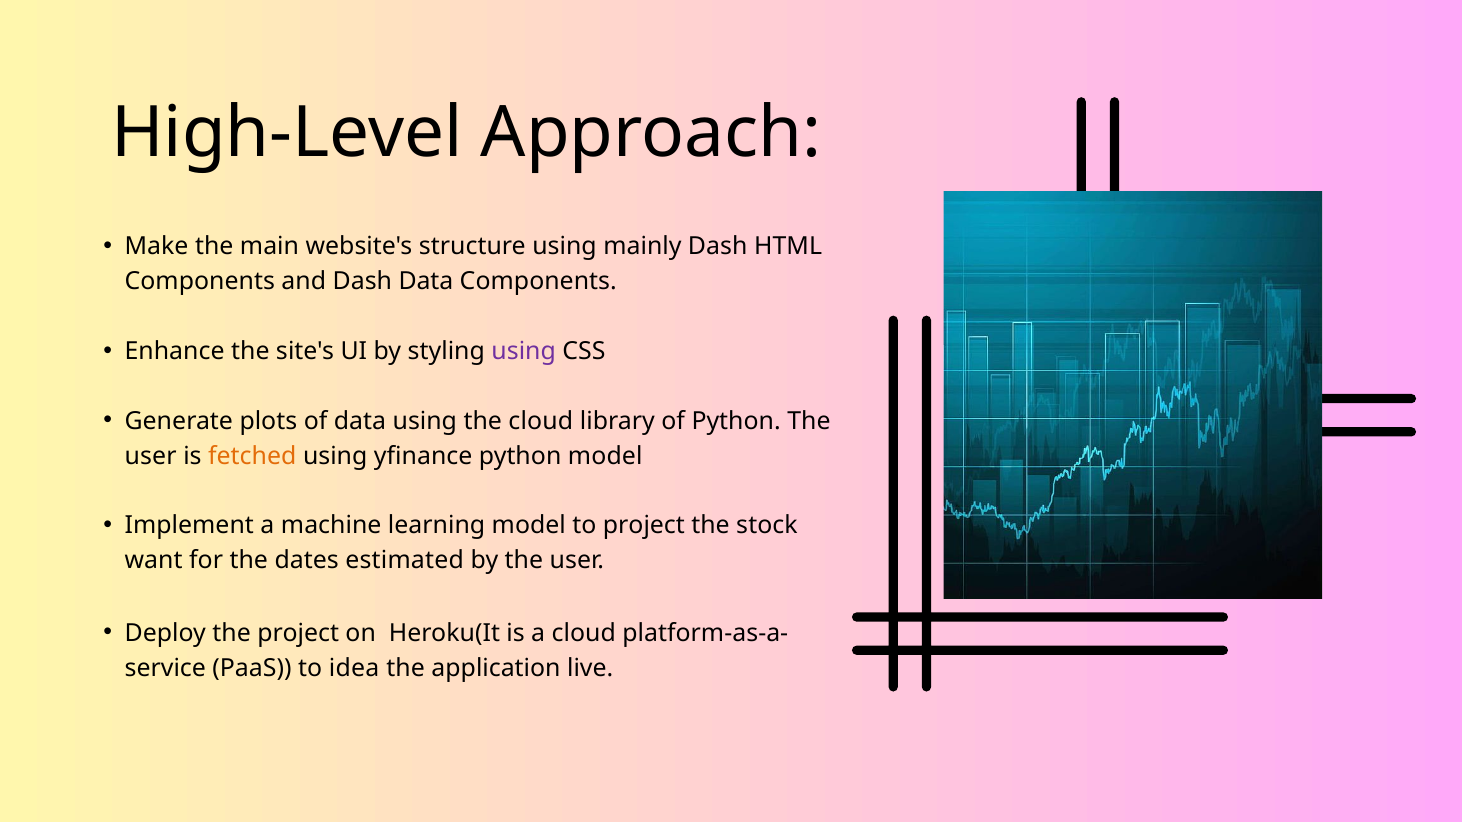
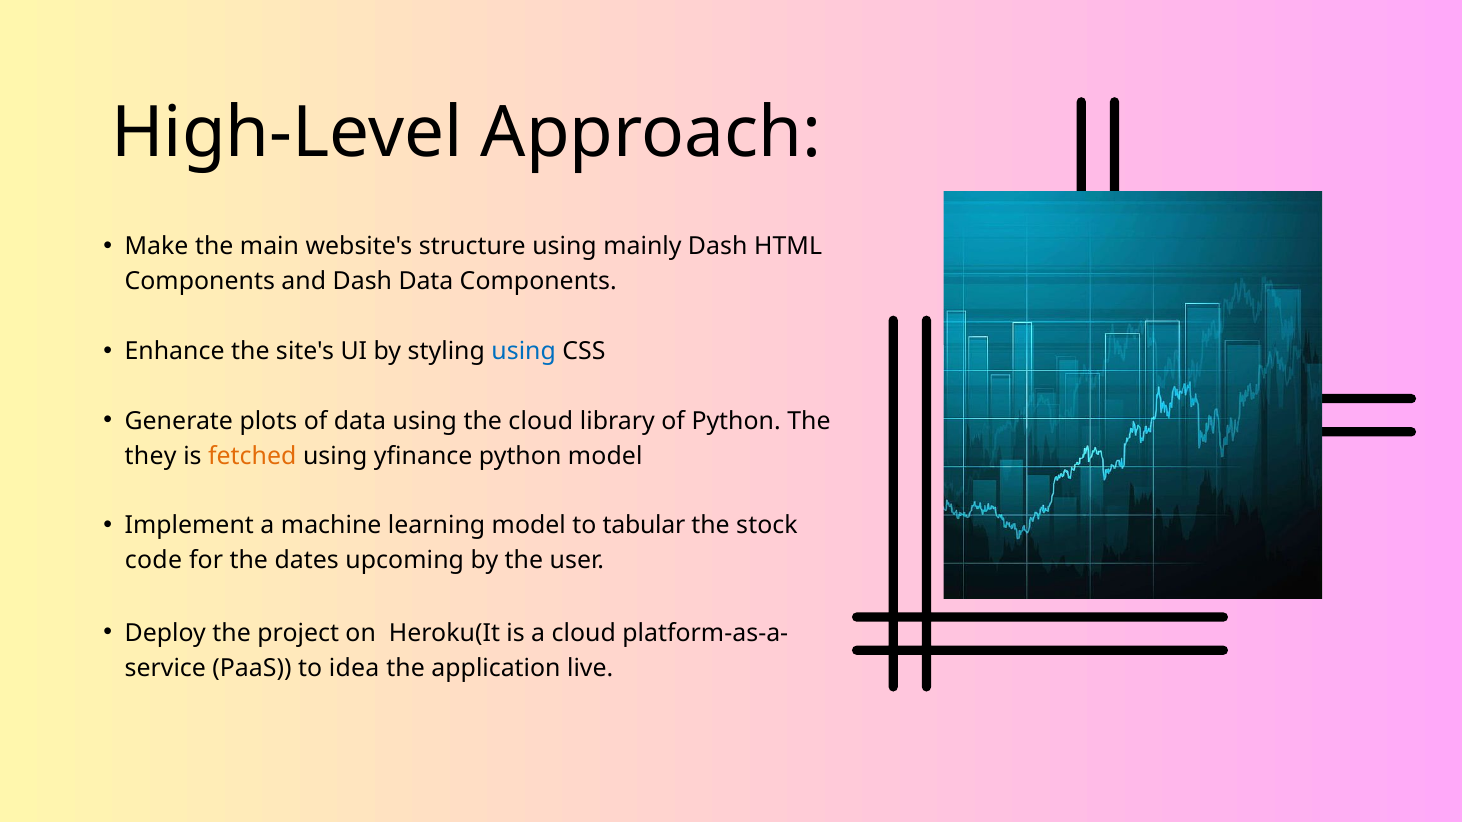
using at (524, 351) colour: purple -> blue
user at (151, 456): user -> they
to project: project -> tabular
want: want -> code
estimated: estimated -> upcoming
